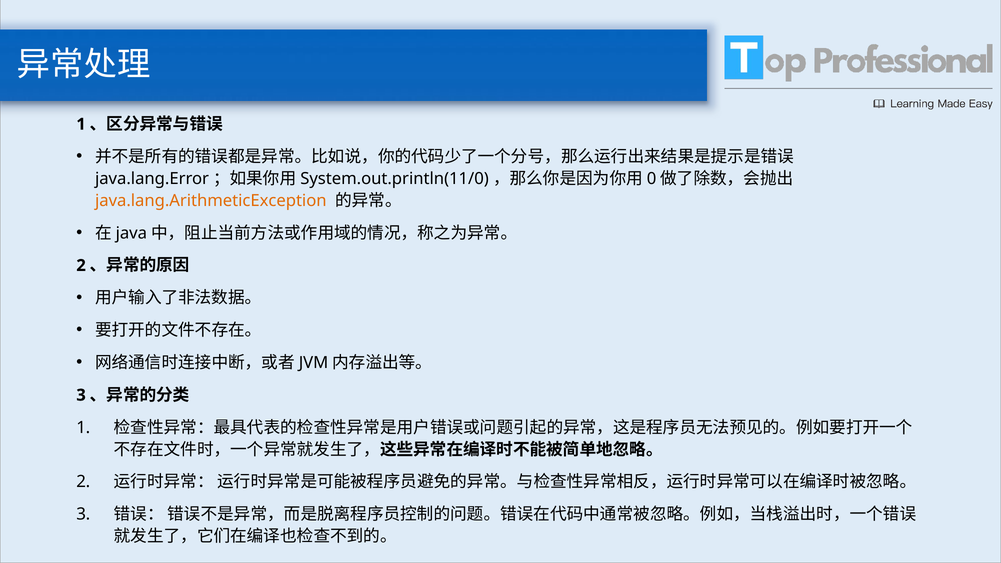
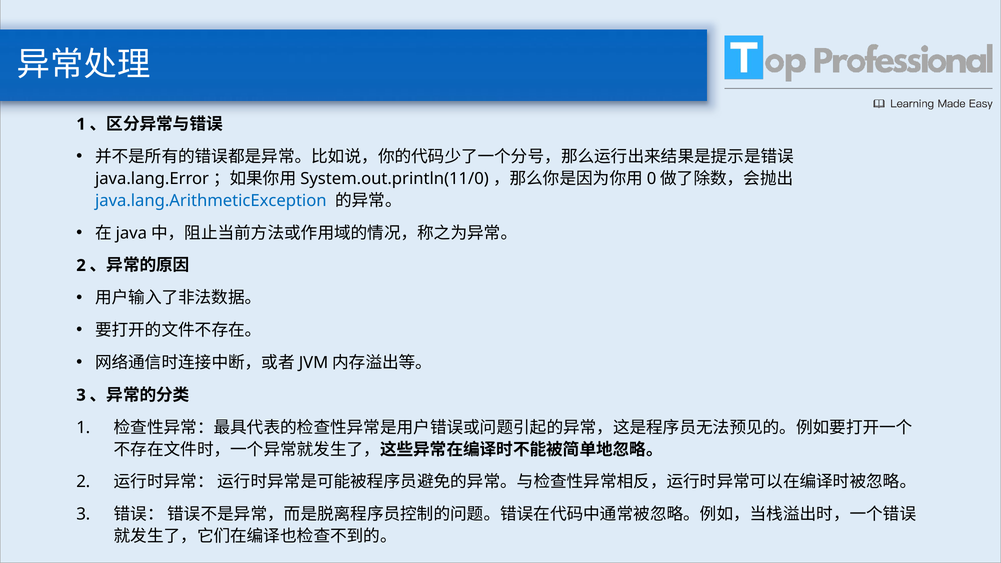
java.lang.ArithmeticException colour: orange -> blue
